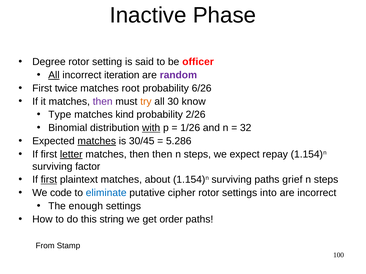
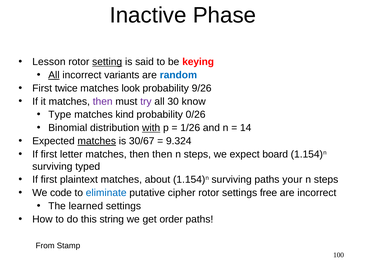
Degree: Degree -> Lesson
setting underline: none -> present
officer: officer -> keying
iteration: iteration -> variants
random colour: purple -> blue
root: root -> look
6/26: 6/26 -> 9/26
try colour: orange -> purple
2/26: 2/26 -> 0/26
32: 32 -> 14
30/45: 30/45 -> 30/67
5.286: 5.286 -> 9.324
letter underline: present -> none
repay: repay -> board
factor: factor -> typed
first at (49, 180) underline: present -> none
grief: grief -> your
into: into -> free
enough: enough -> learned
